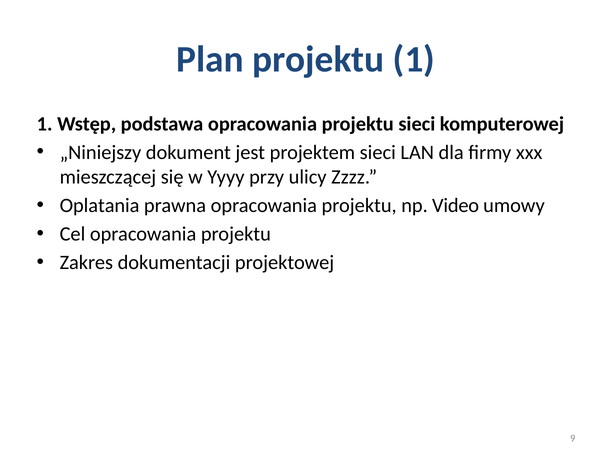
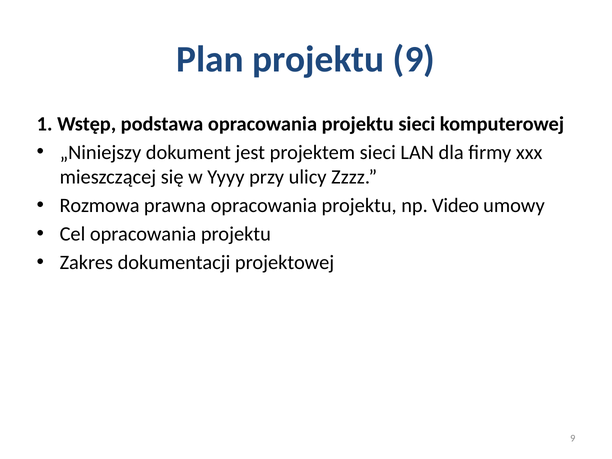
projektu 1: 1 -> 9
Oplatania: Oplatania -> Rozmowa
